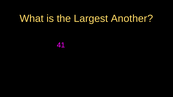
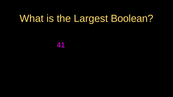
Another: Another -> Boolean
